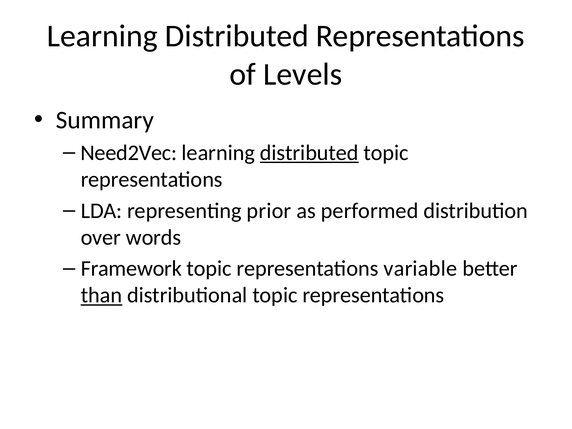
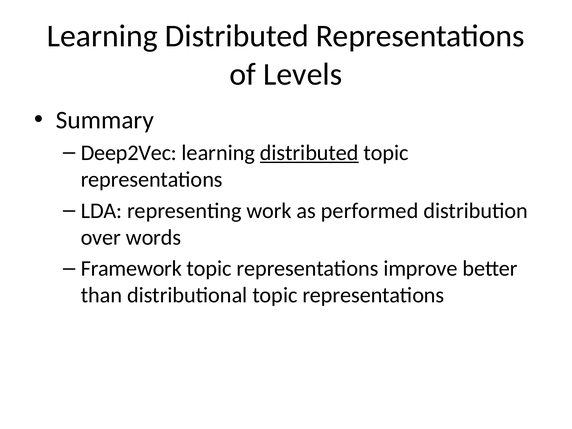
Need2Vec: Need2Vec -> Deep2Vec
prior: prior -> work
variable: variable -> improve
than underline: present -> none
